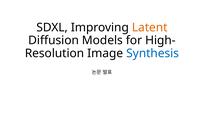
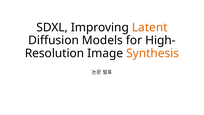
Synthesis colour: blue -> orange
